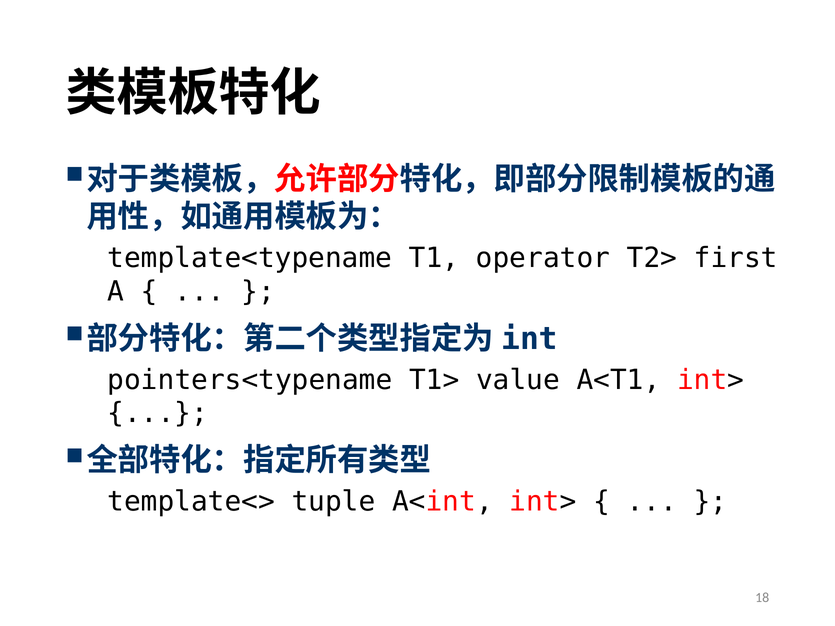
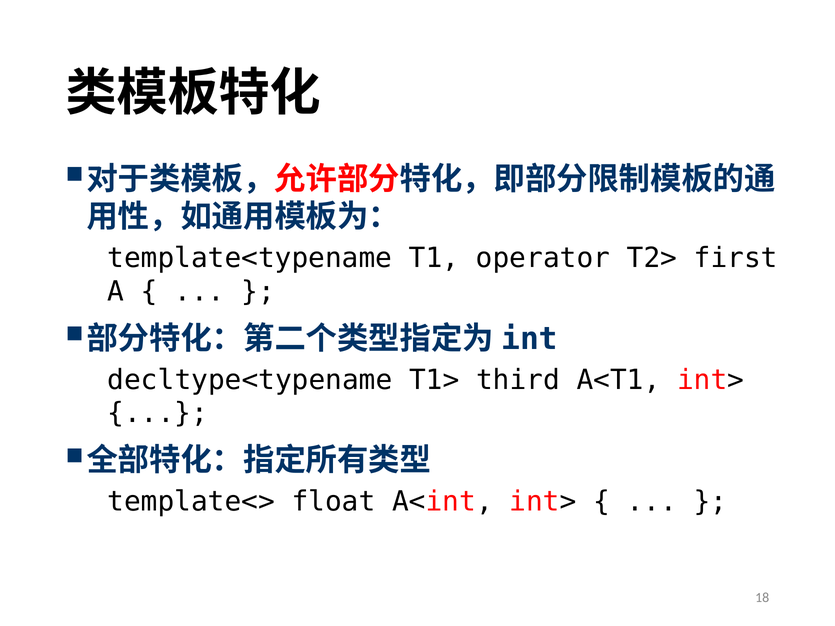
pointers<typename: pointers<typename -> decltype<typename
value: value -> third
tuple: tuple -> float
